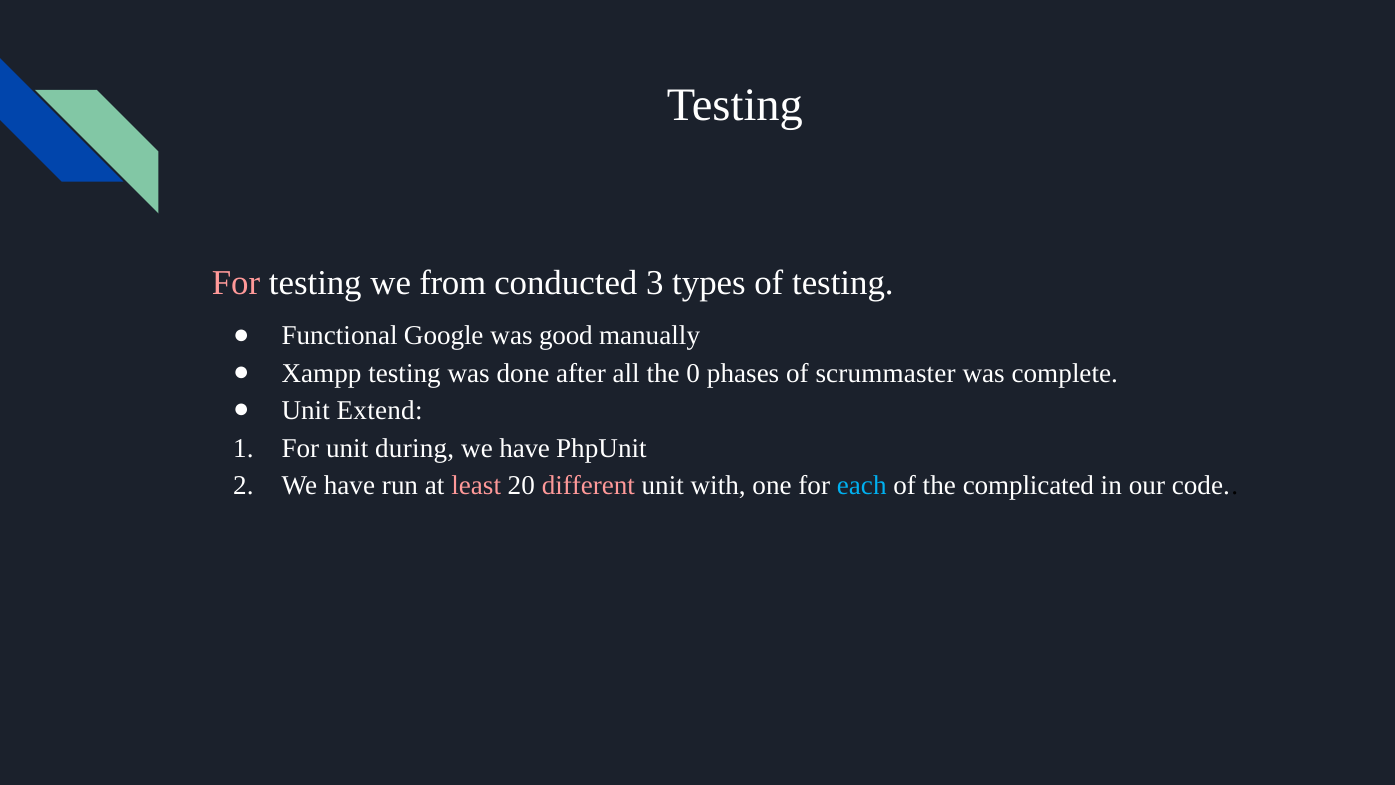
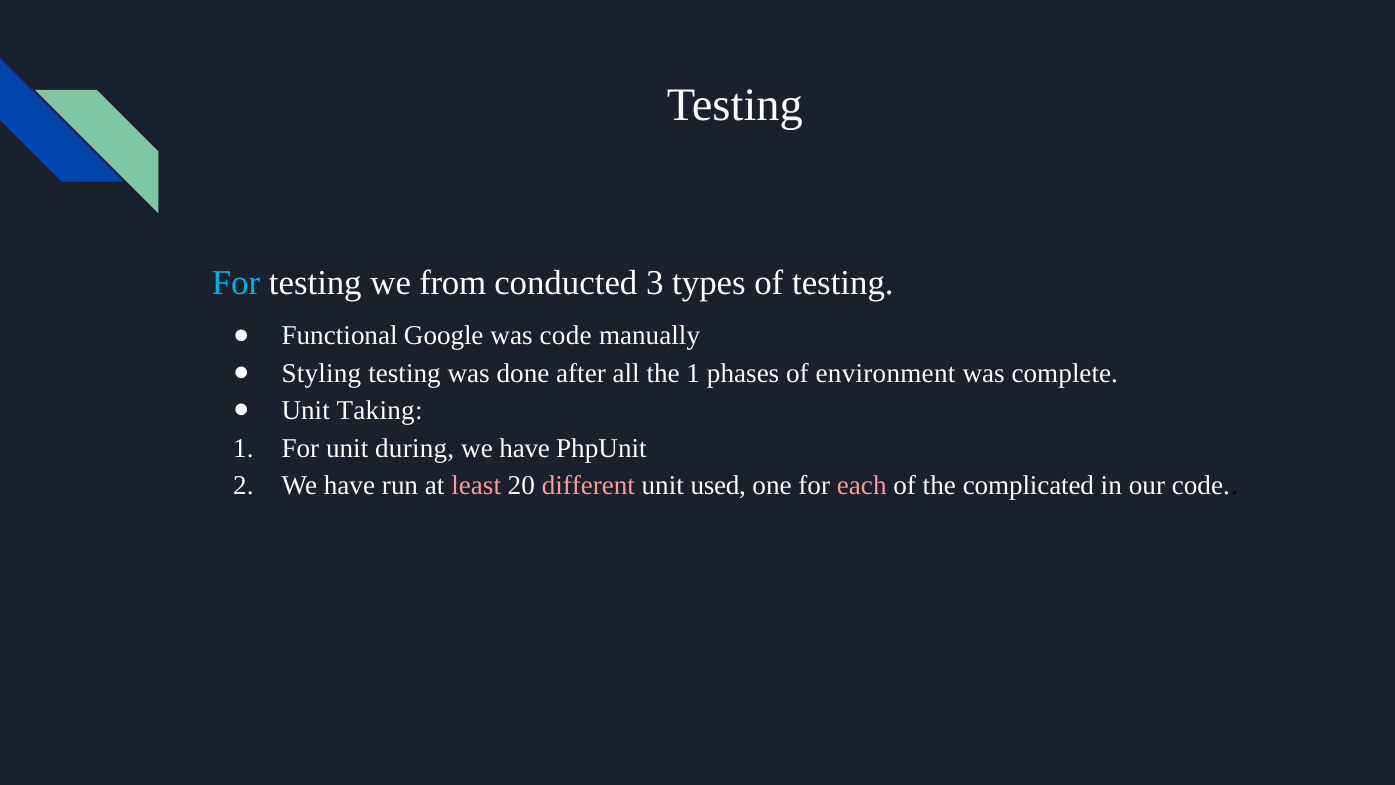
For at (236, 283) colour: pink -> light blue
was good: good -> code
Xampp: Xampp -> Styling
the 0: 0 -> 1
scrummaster: scrummaster -> environment
Extend: Extend -> Taking
with: with -> used
each colour: light blue -> pink
